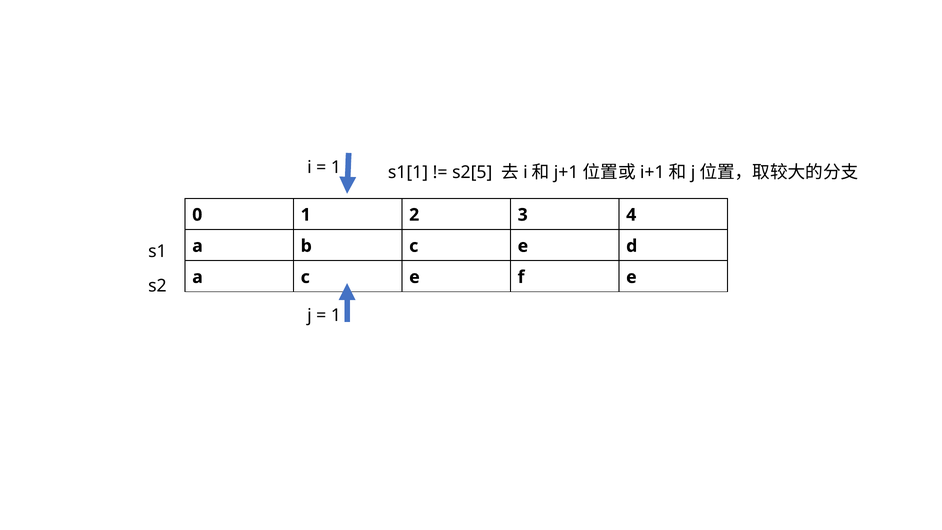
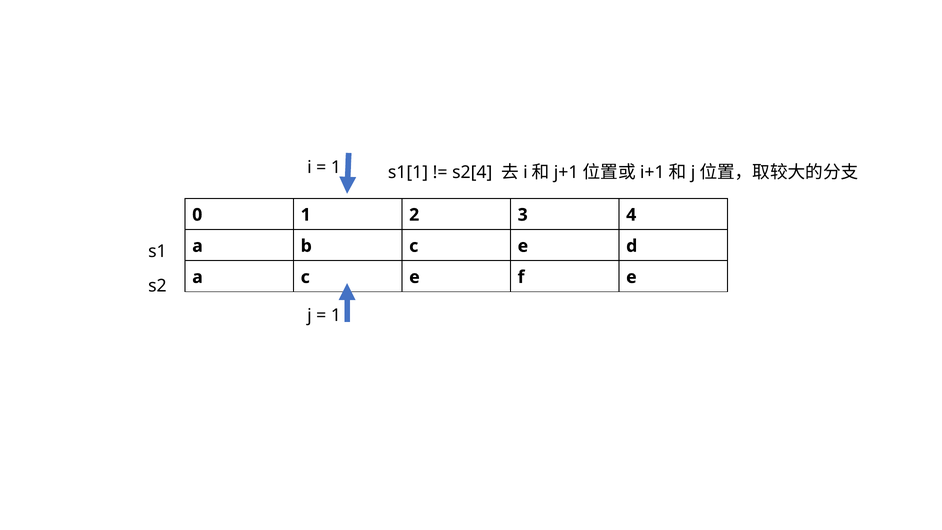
s2[5: s2[5 -> s2[4
